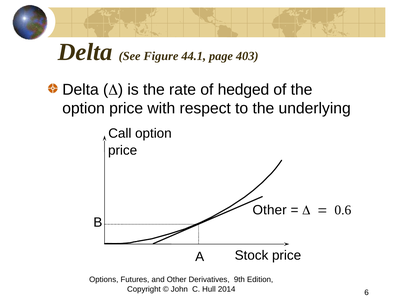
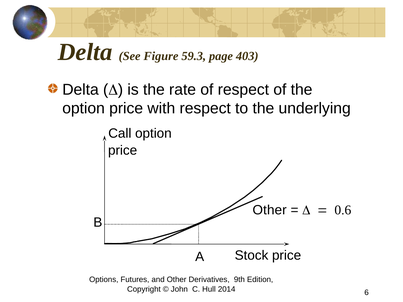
44.1: 44.1 -> 59.3
of hedged: hedged -> respect
